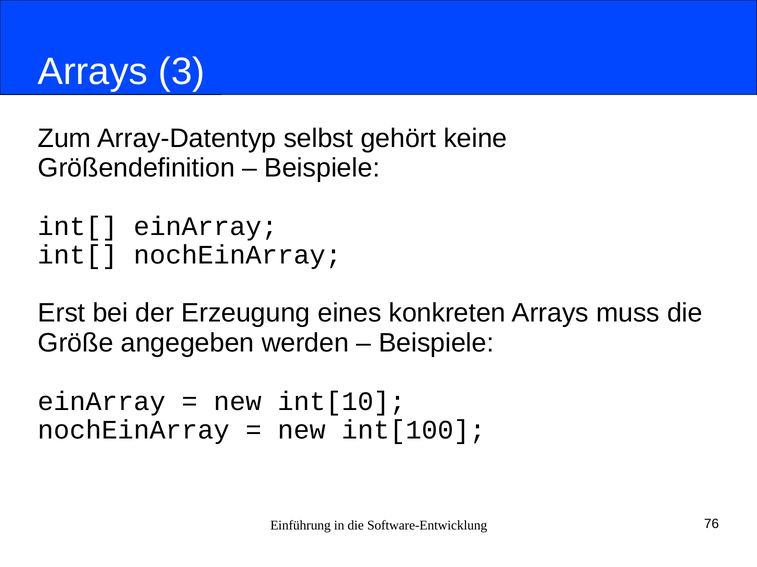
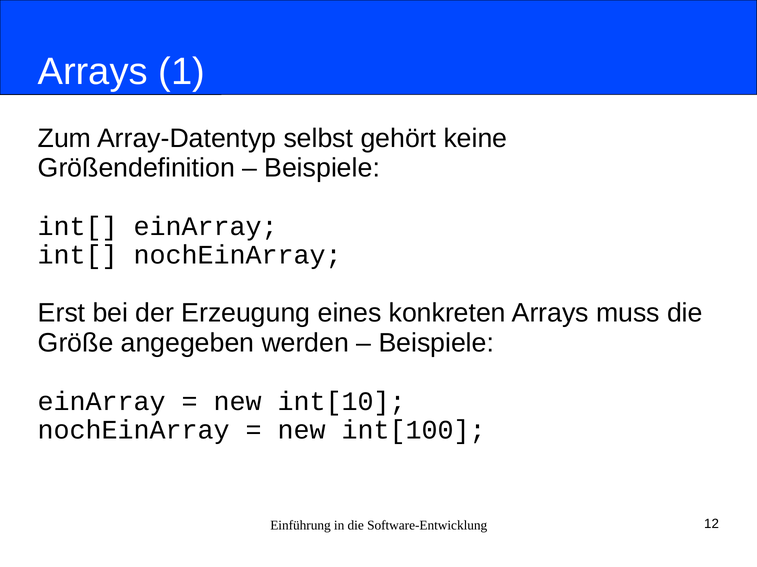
3: 3 -> 1
76: 76 -> 12
